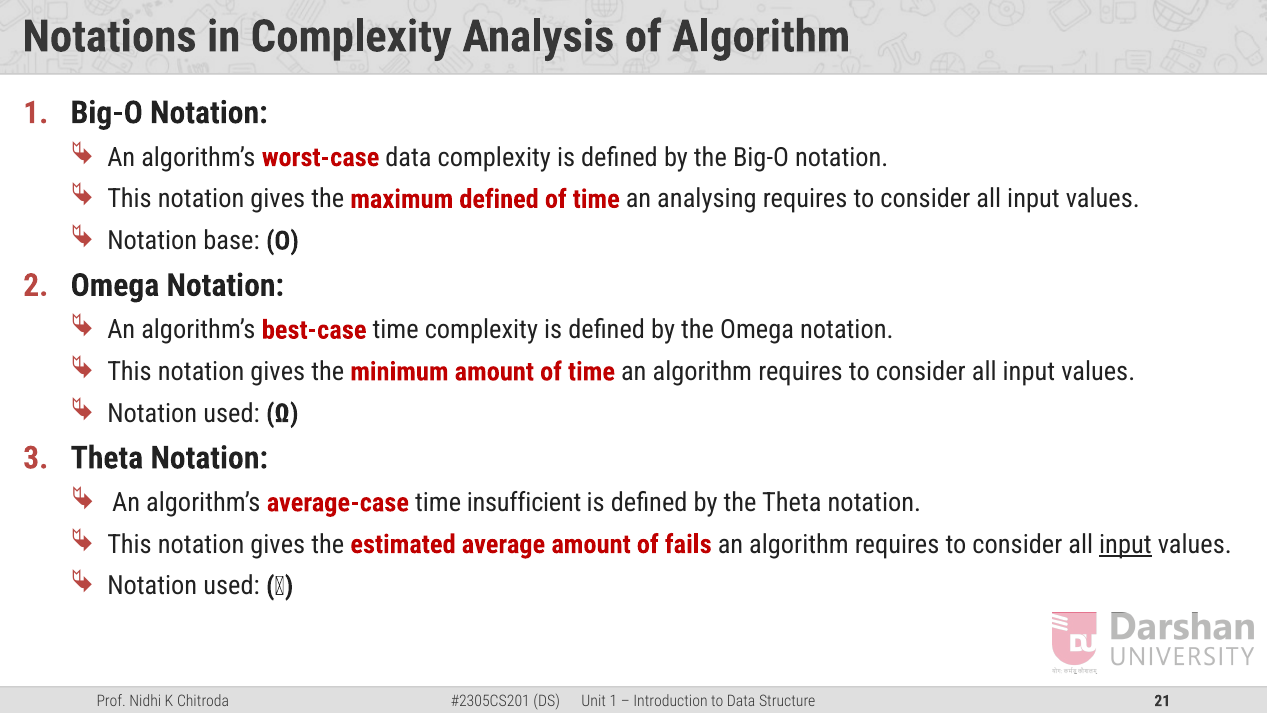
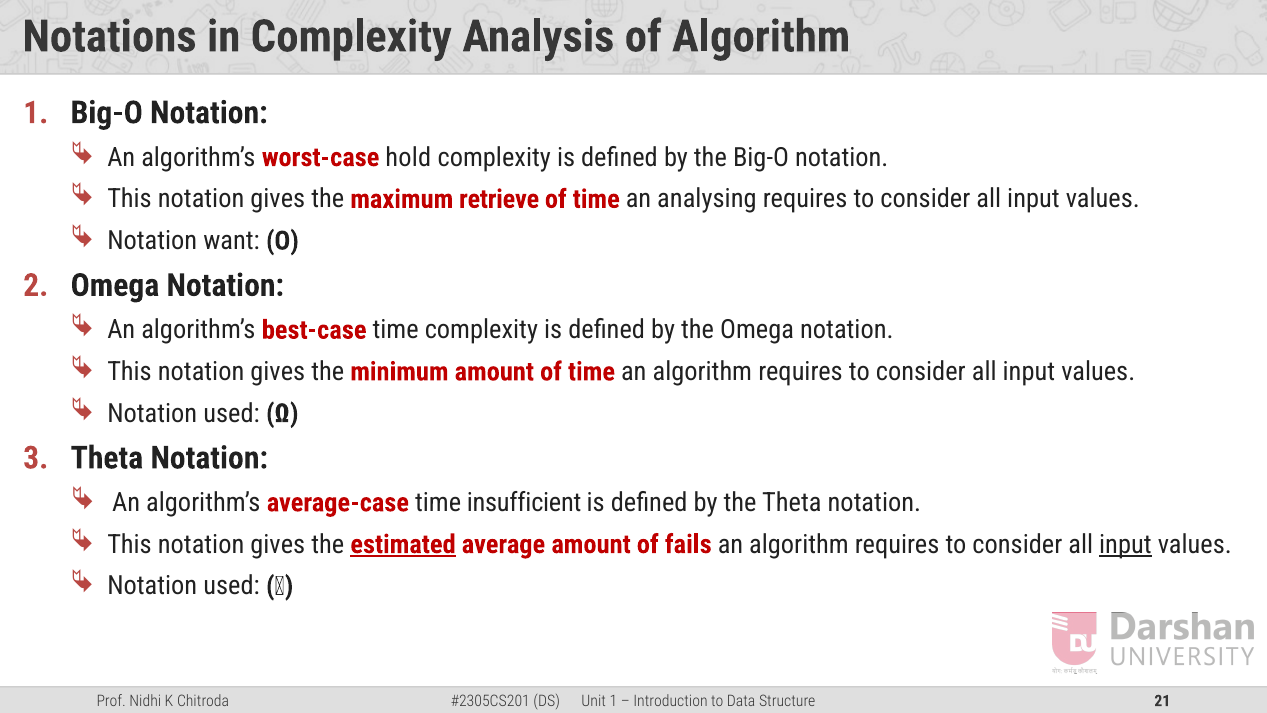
worst-case data: data -> hold
maximum defined: defined -> retrieve
base: base -> want
estimated underline: none -> present
